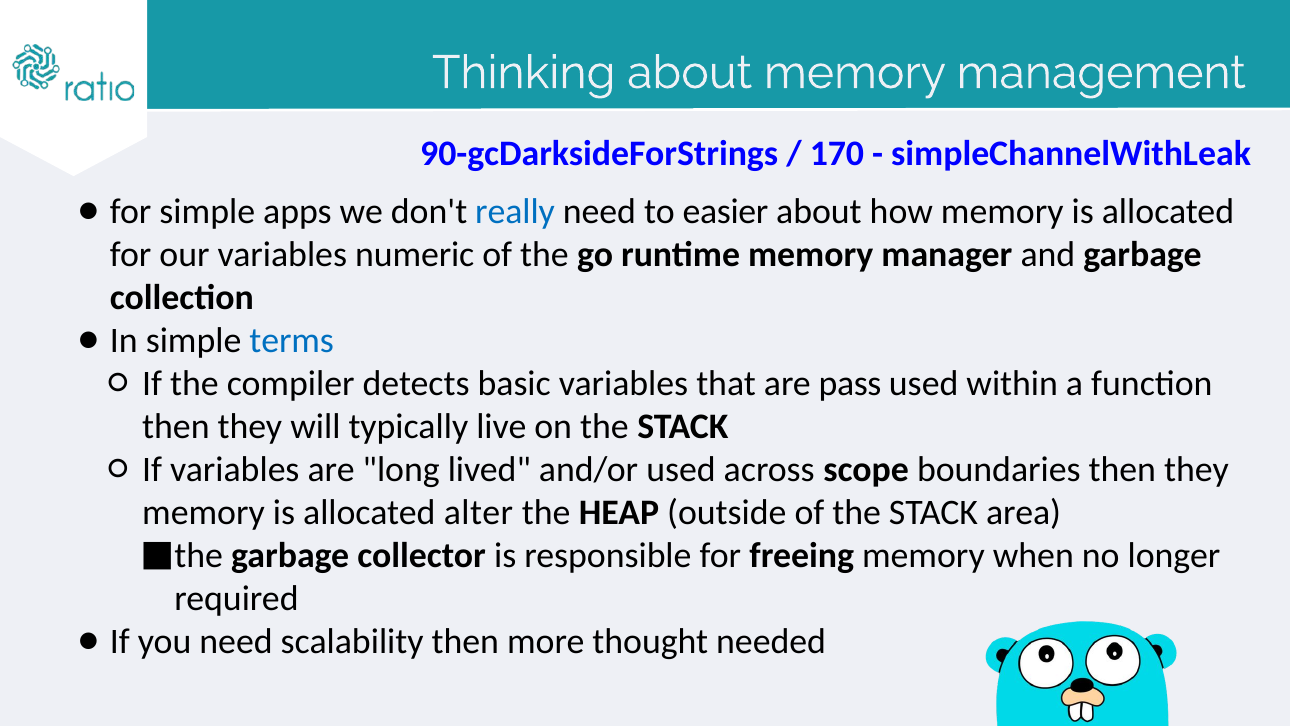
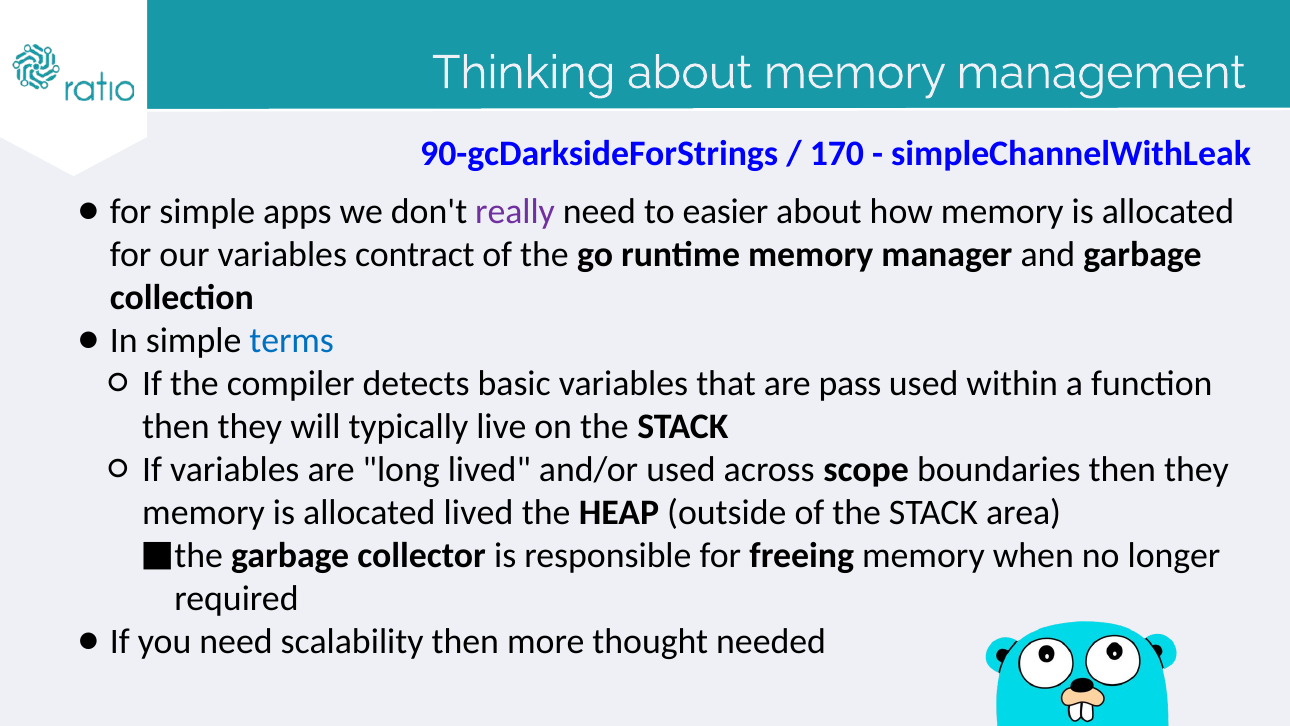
really colour: blue -> purple
numeric: numeric -> contract
allocated alter: alter -> lived
